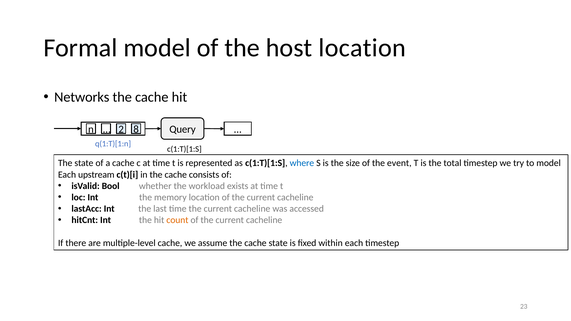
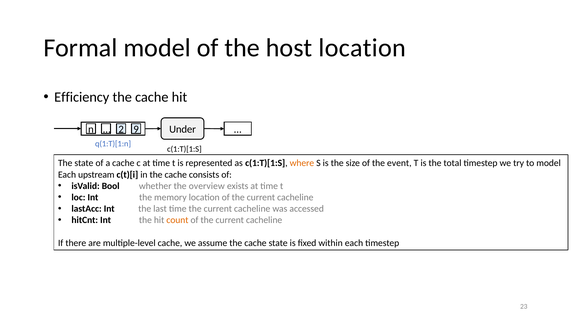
Networks: Networks -> Efficiency
8: 8 -> 9
Query: Query -> Under
where colour: blue -> orange
workload: workload -> overview
